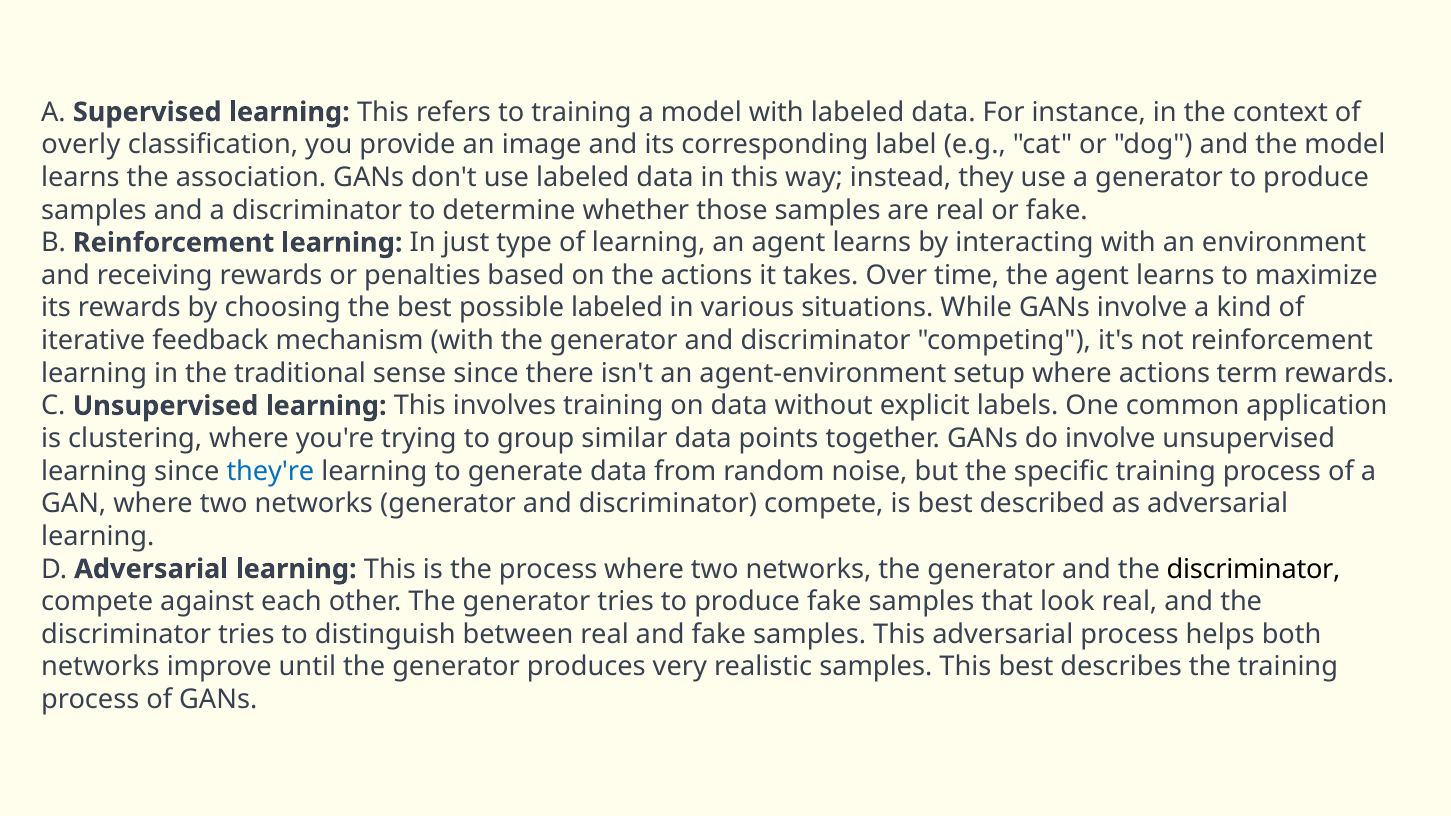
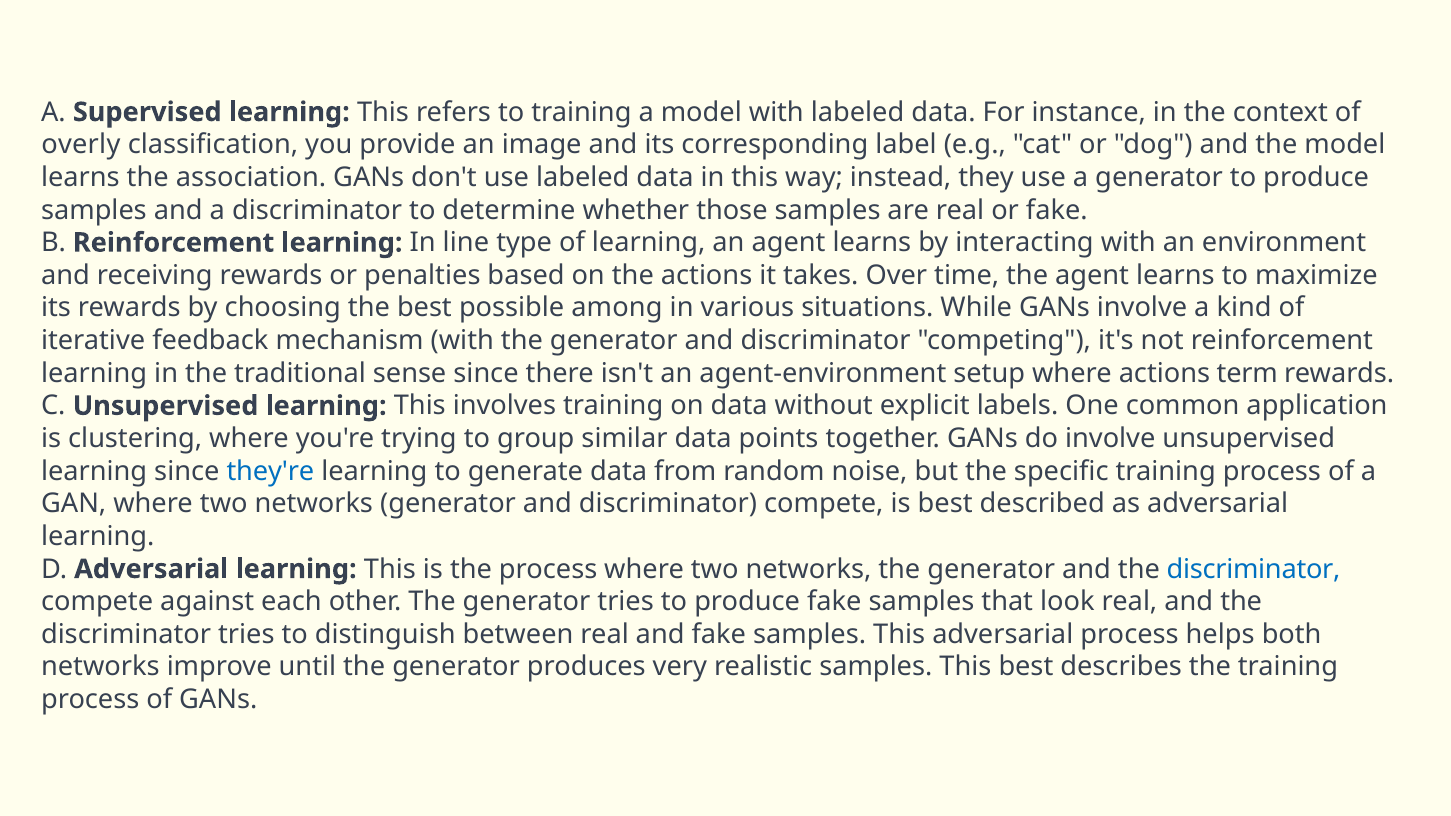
just: just -> line
possible labeled: labeled -> among
discriminator at (1254, 569) colour: black -> blue
